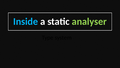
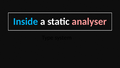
analyser colour: light green -> pink
